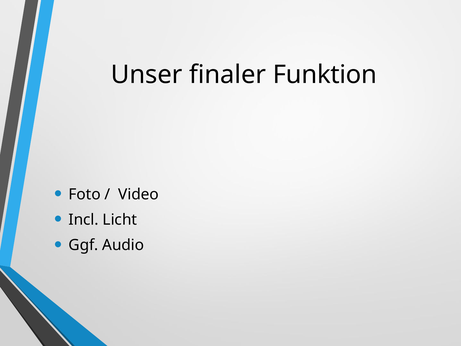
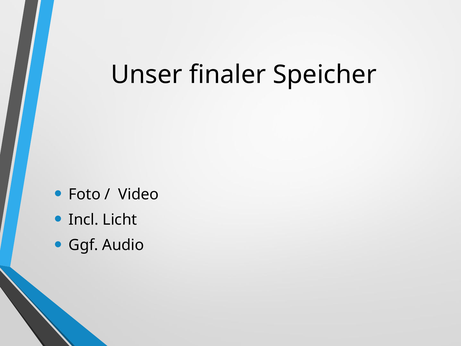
Funktion: Funktion -> Speicher
